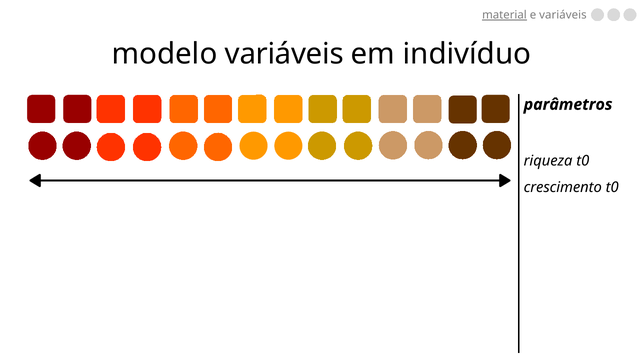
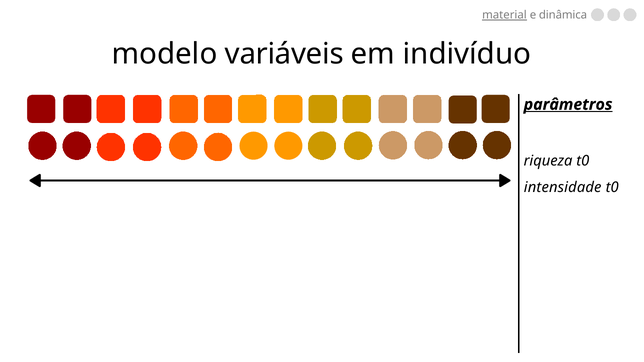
e variáveis: variáveis -> dinâmica
parâmetros underline: none -> present
crescimento: crescimento -> intensidade
